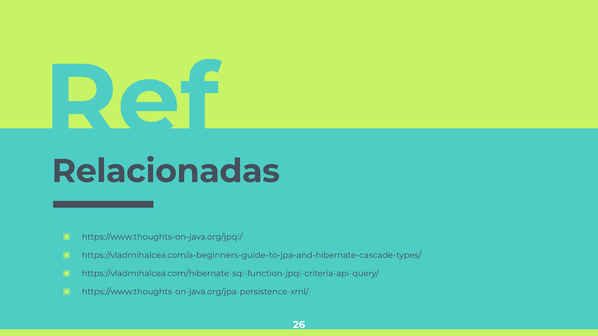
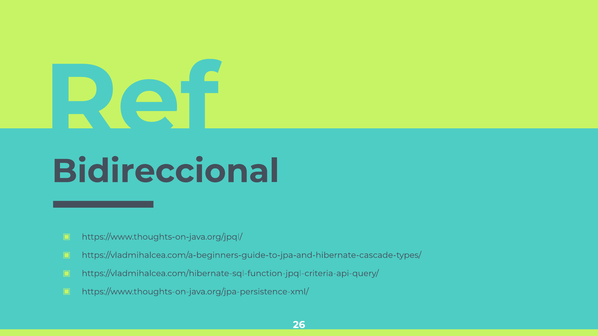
Relacionadas: Relacionadas -> Bidireccional
